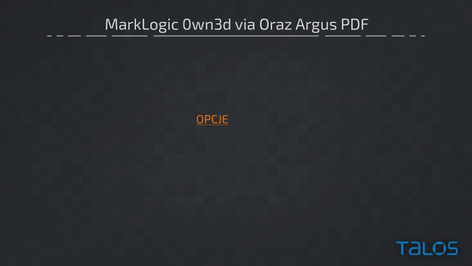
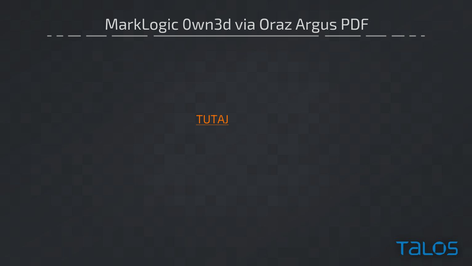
OPCJE: OPCJE -> TUTAJ
